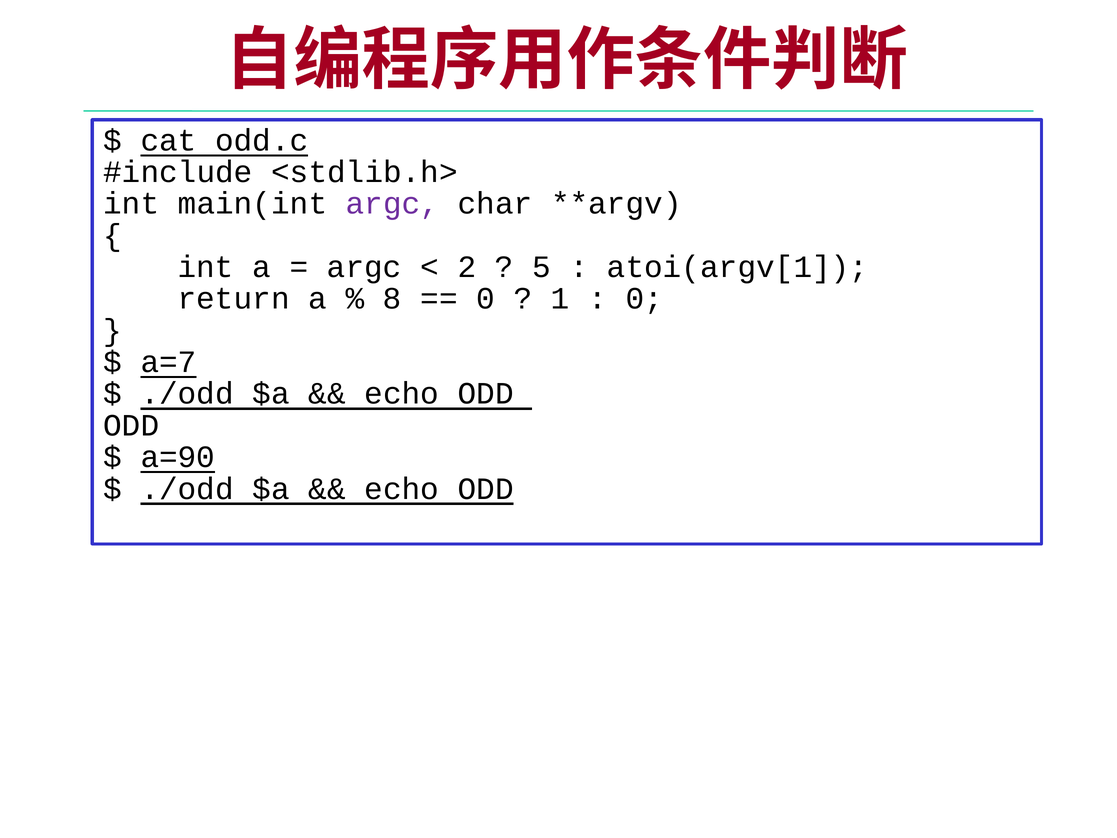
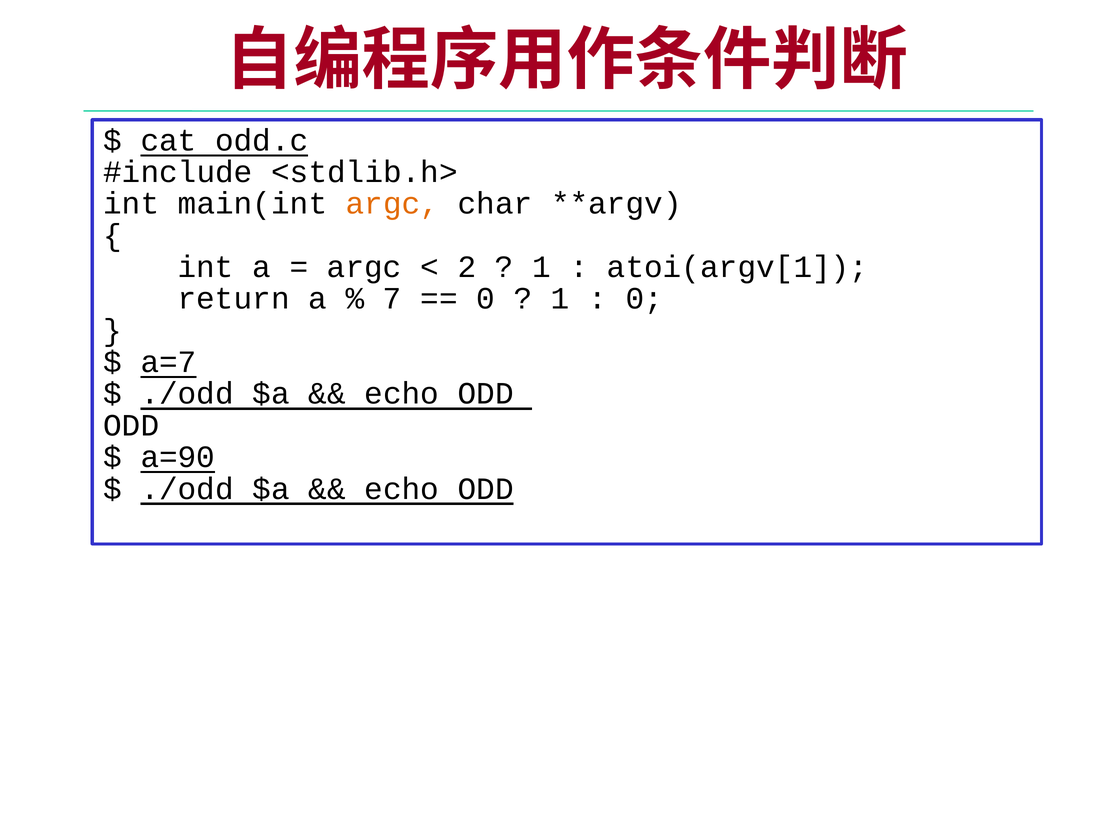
argc at (392, 204) colour: purple -> orange
5 at (542, 267): 5 -> 1
8: 8 -> 7
